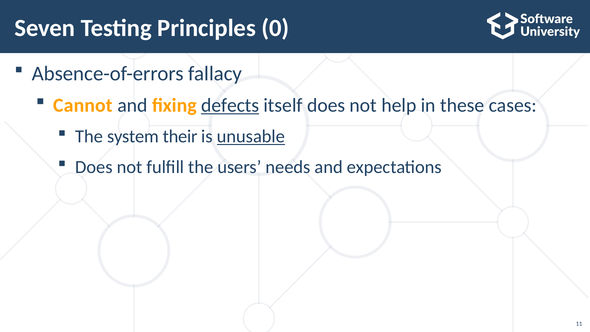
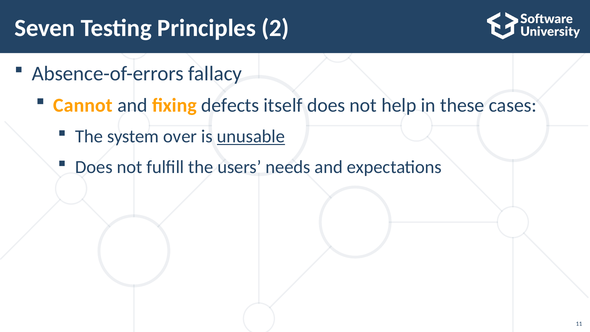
0: 0 -> 2
defects underline: present -> none
their: their -> over
